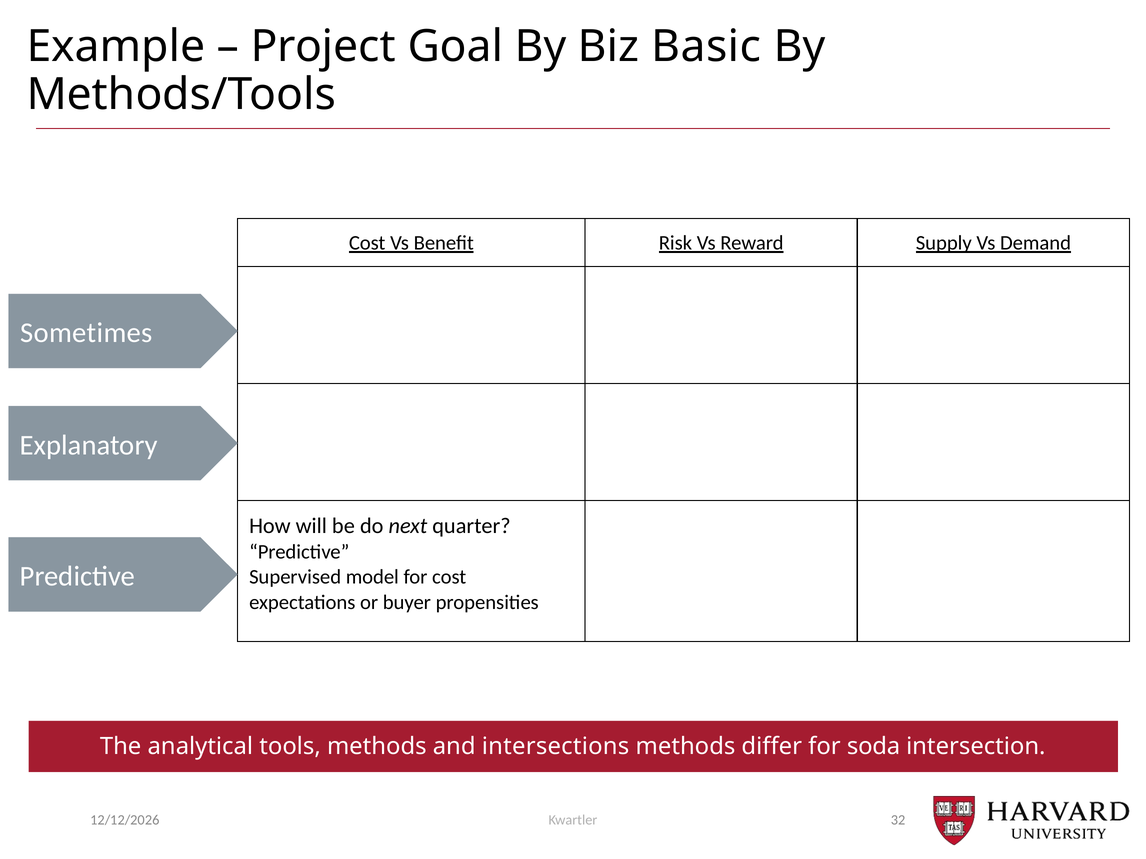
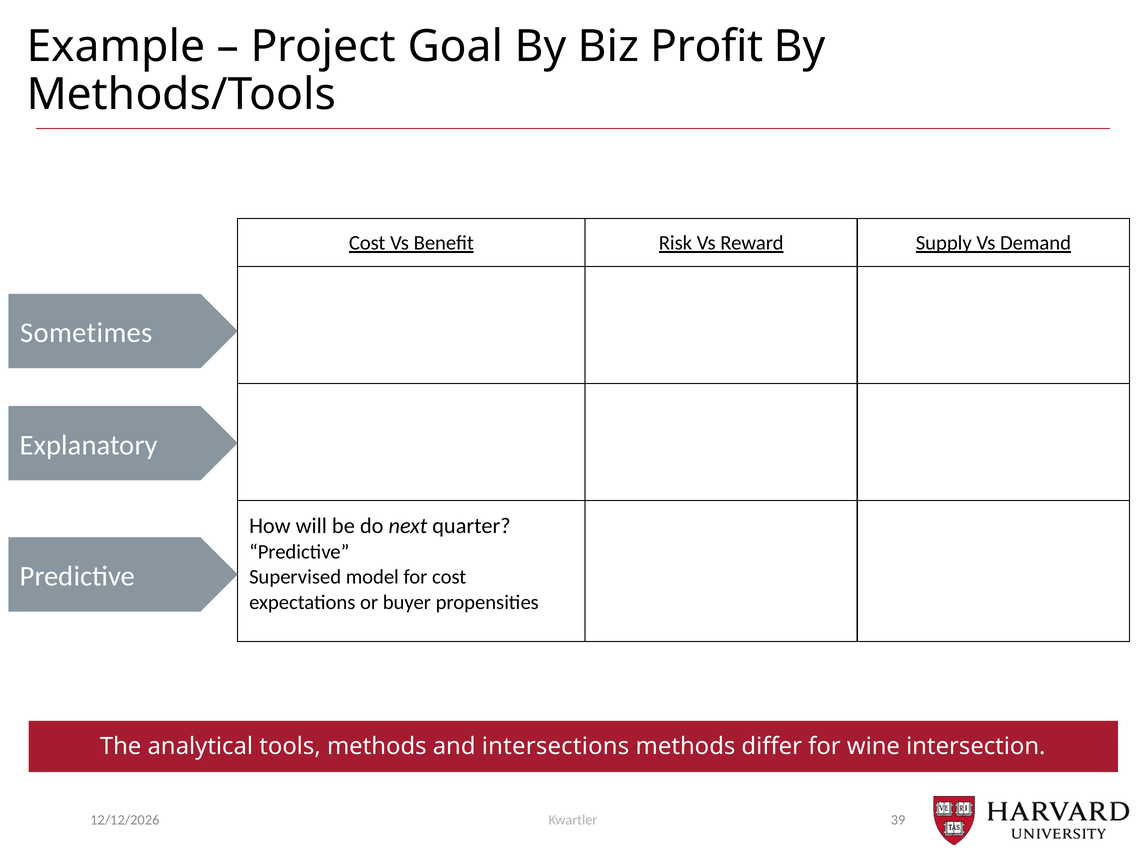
Basic: Basic -> Profit
soda: soda -> wine
32: 32 -> 39
